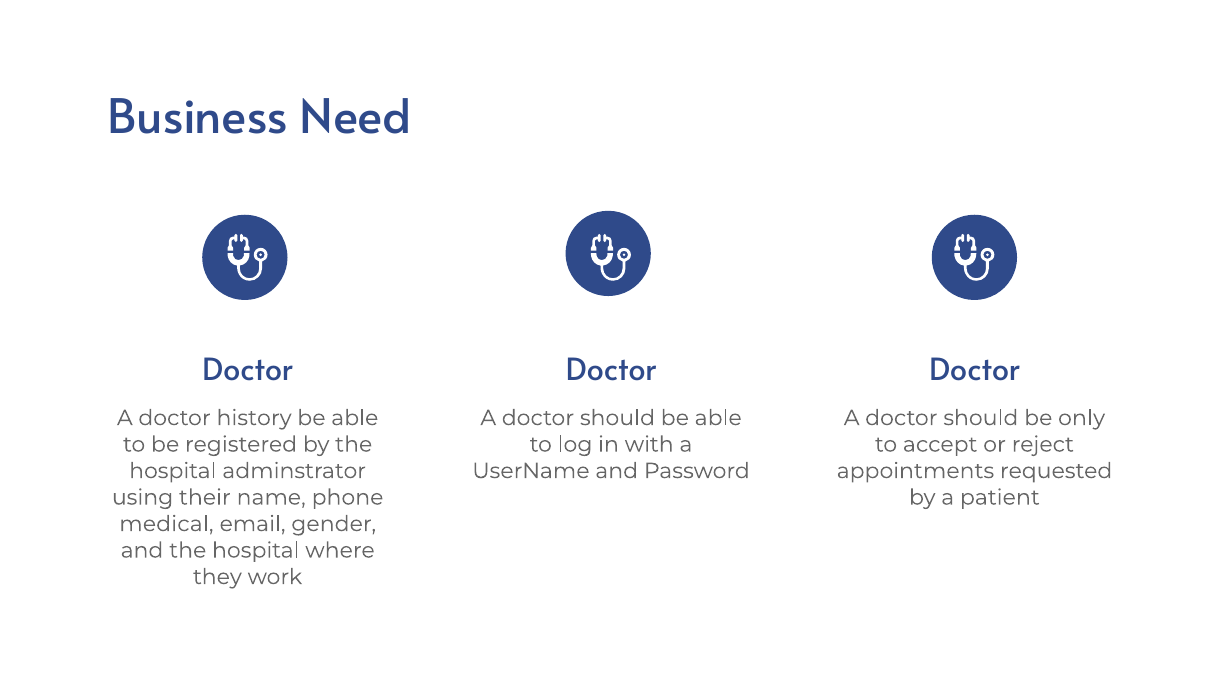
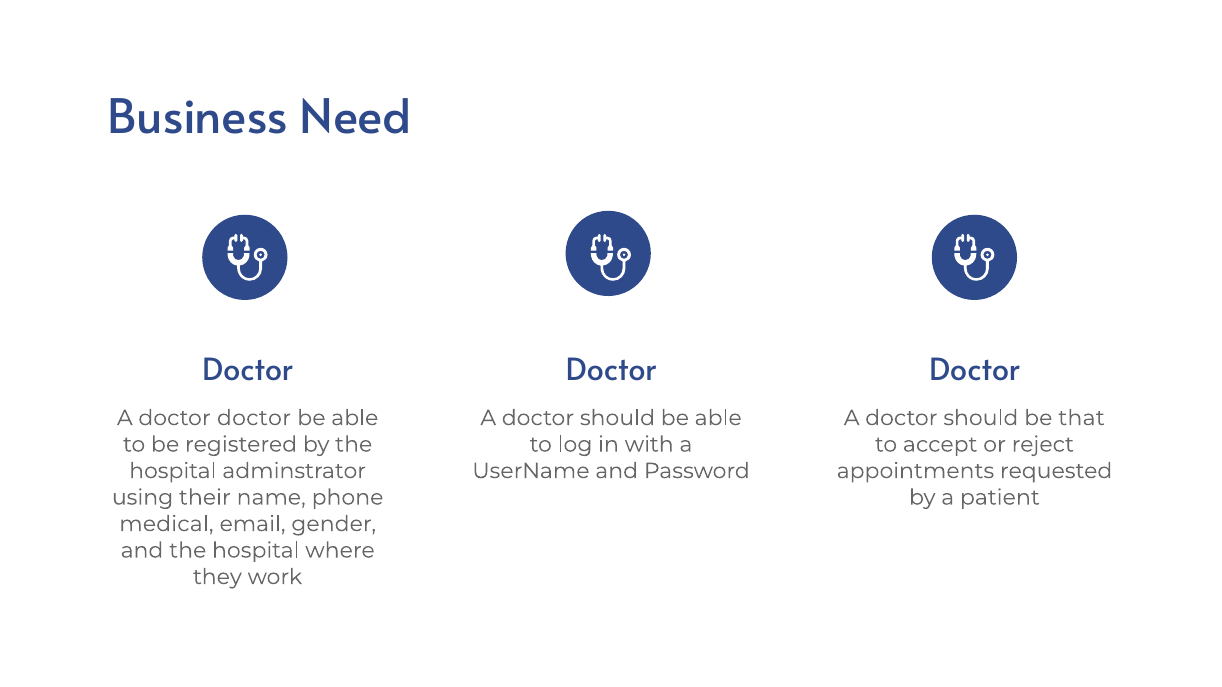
doctor history: history -> doctor
only: only -> that
